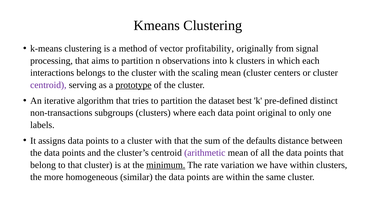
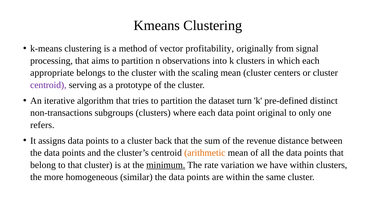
interactions: interactions -> appropriate
prototype underline: present -> none
best: best -> turn
labels: labels -> refers
a cluster with: with -> back
defaults: defaults -> revenue
arithmetic colour: purple -> orange
